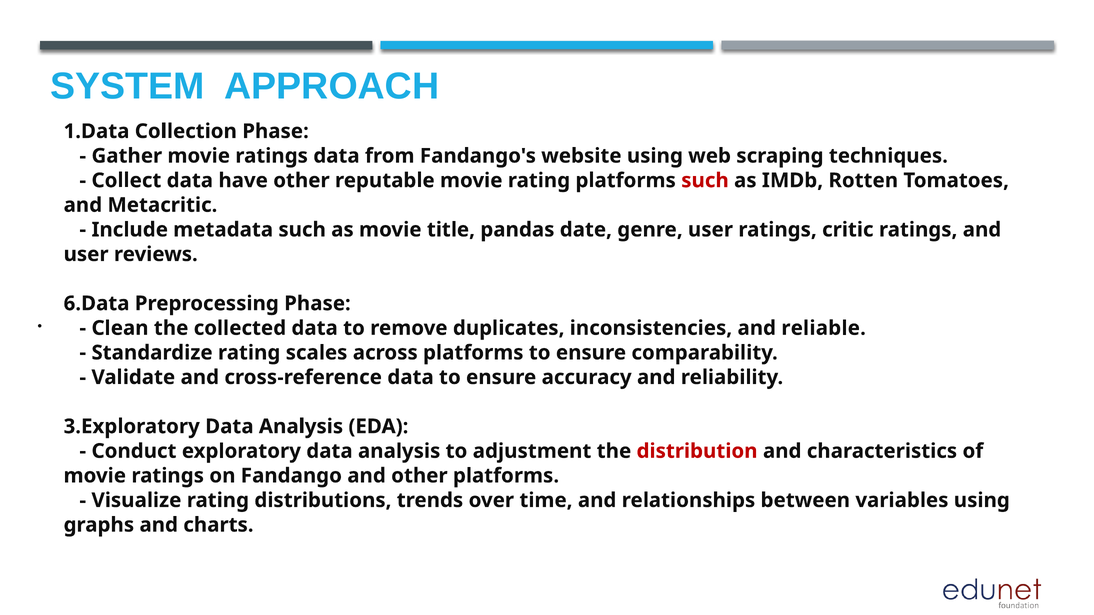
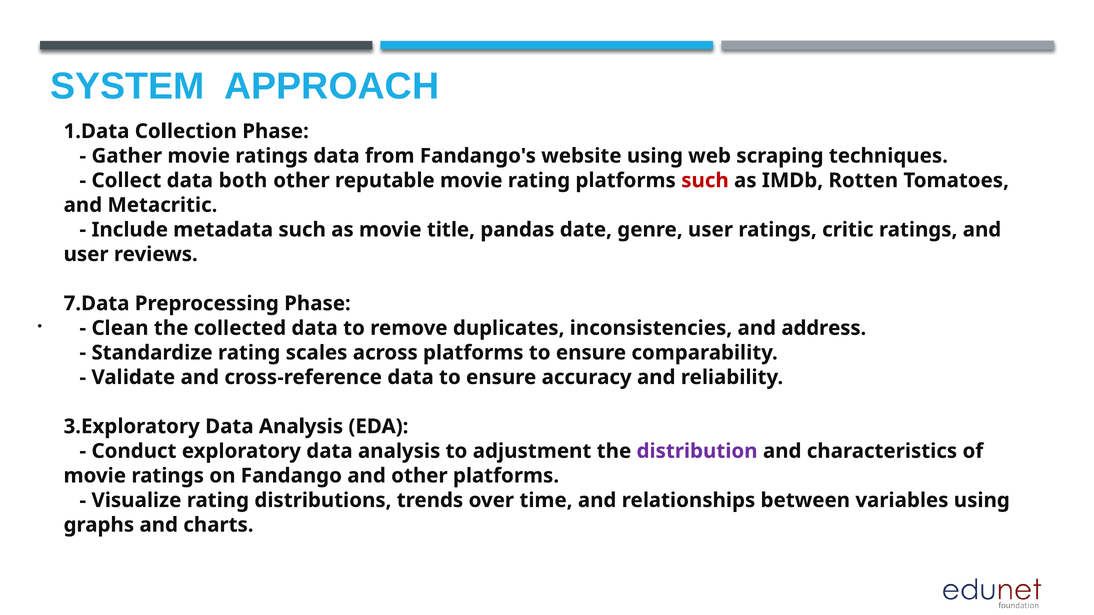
have: have -> both
6.Data: 6.Data -> 7.Data
reliable: reliable -> address
distribution colour: red -> purple
